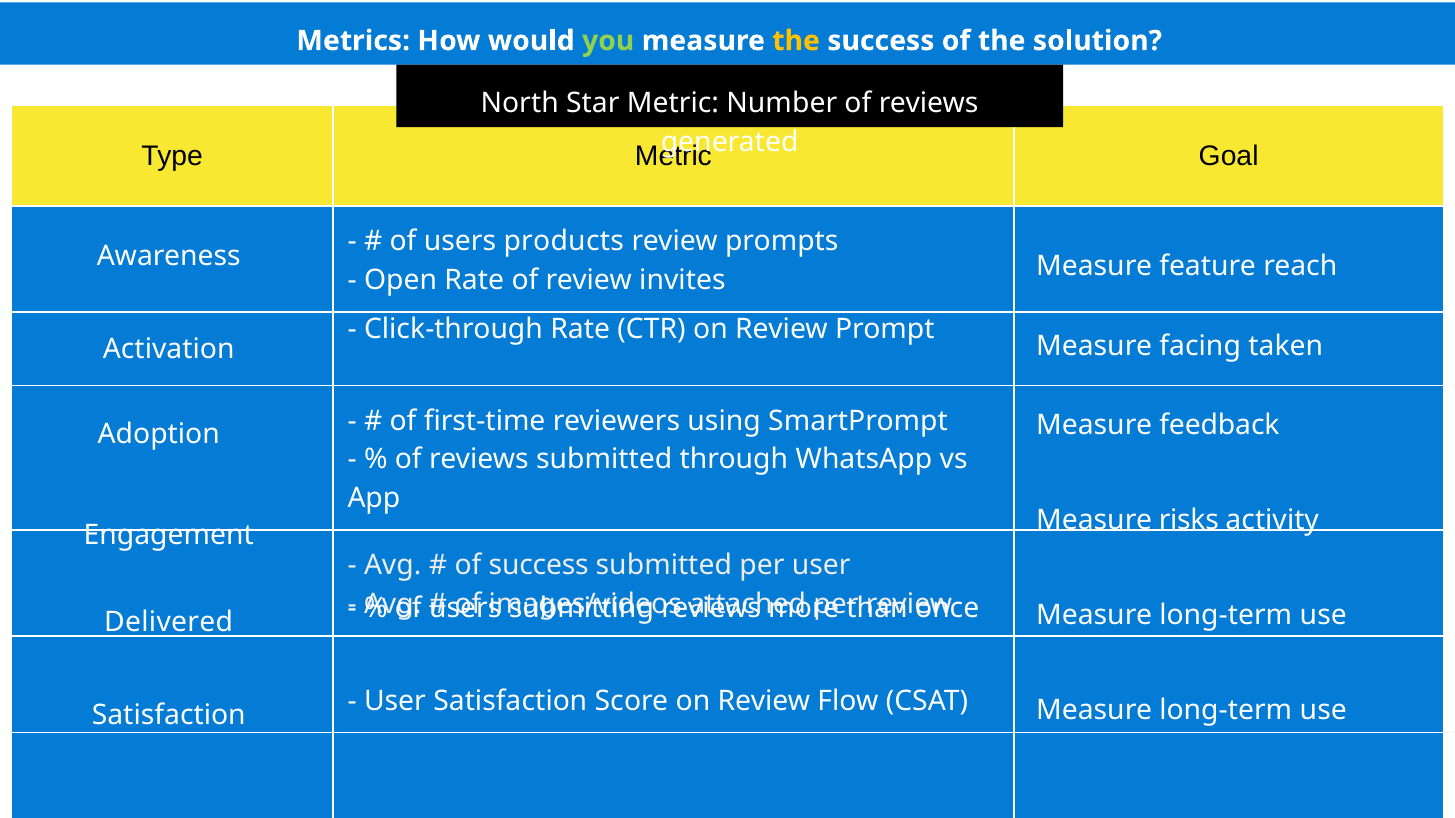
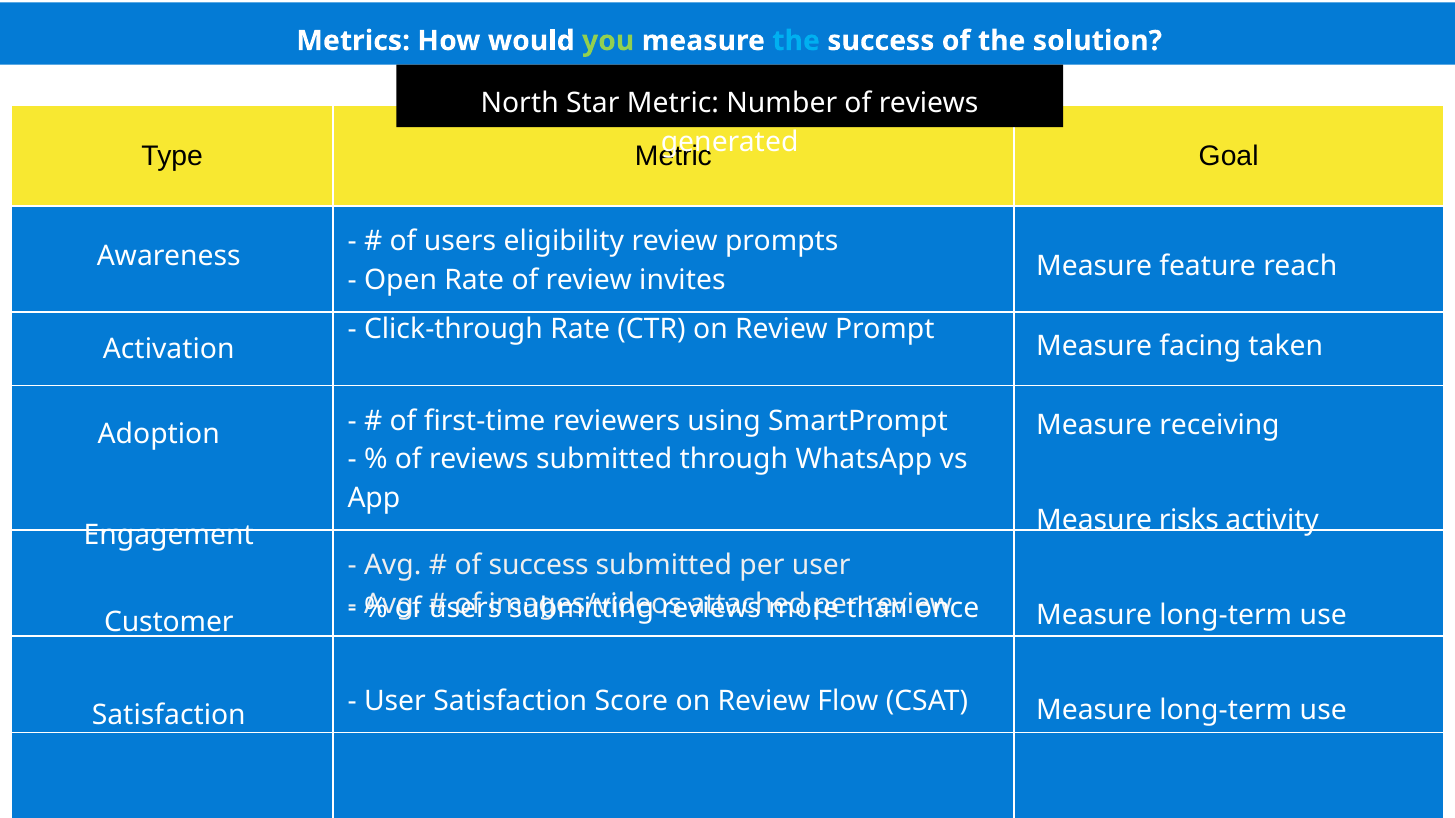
the at (796, 41) colour: yellow -> light blue
products: products -> eligibility
feedback: feedback -> receiving
Delivered: Delivered -> Customer
